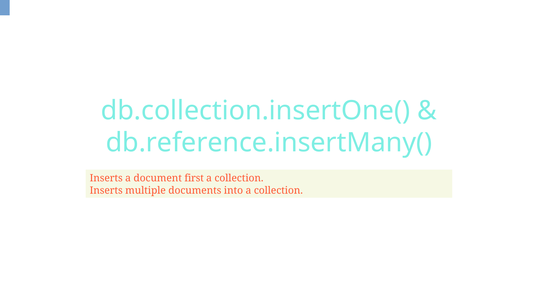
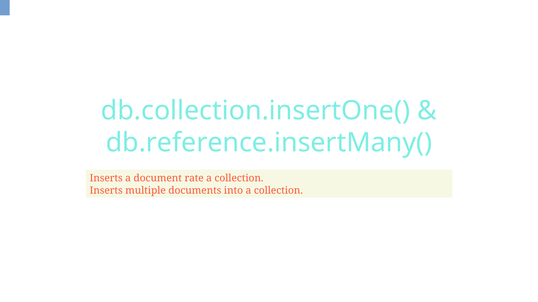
first: first -> rate
